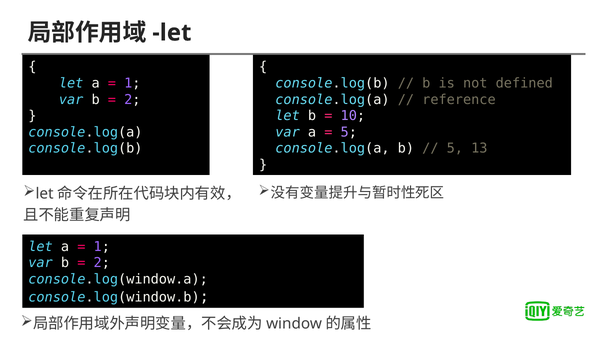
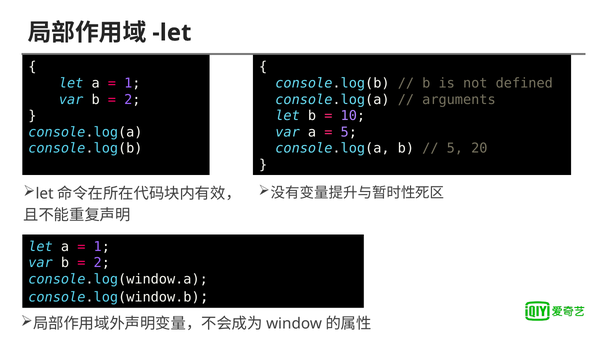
reference: reference -> arguments
13: 13 -> 20
